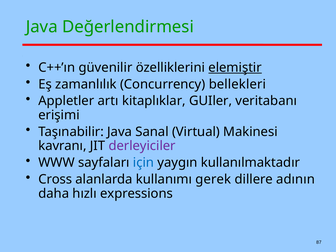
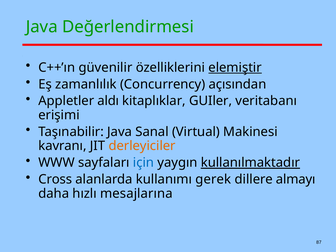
bellekleri: bellekleri -> açısından
artı: artı -> aldı
derleyiciler colour: purple -> orange
kullanılmaktadır underline: none -> present
adının: adının -> almayı
expressions: expressions -> mesajlarına
